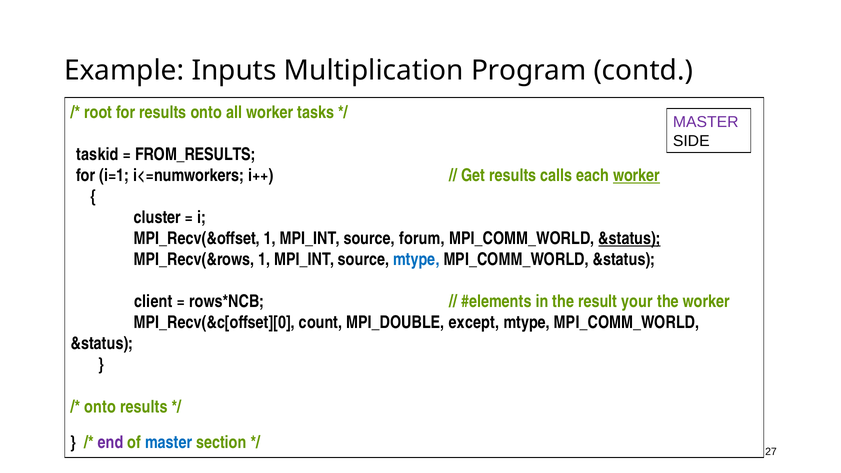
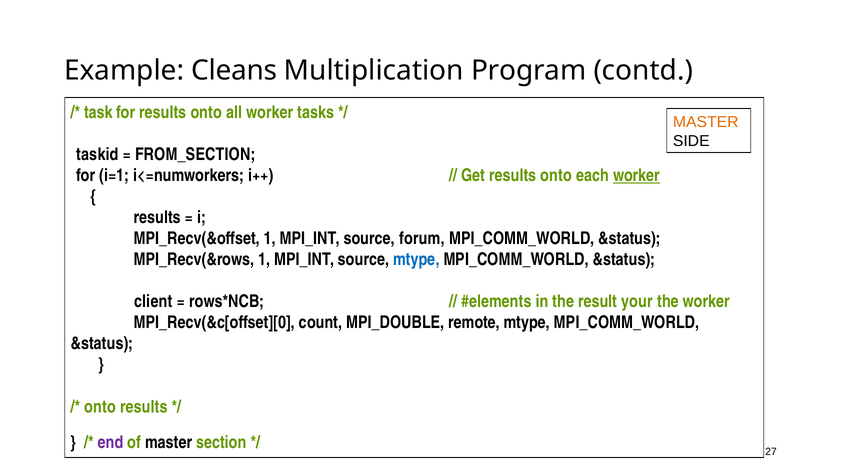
Inputs: Inputs -> Cleans
root: root -> task
MASTER at (706, 122) colour: purple -> orange
FROM_RESULTS: FROM_RESULTS -> FROM_SECTION
Get results calls: calls -> onto
cluster at (157, 218): cluster -> results
&status at (630, 239) underline: present -> none
except: except -> remote
master at (169, 443) colour: blue -> black
